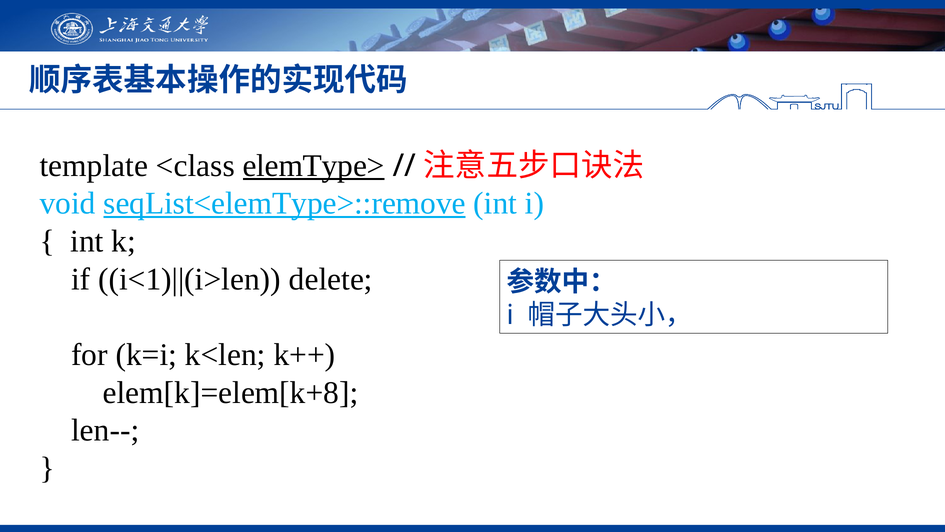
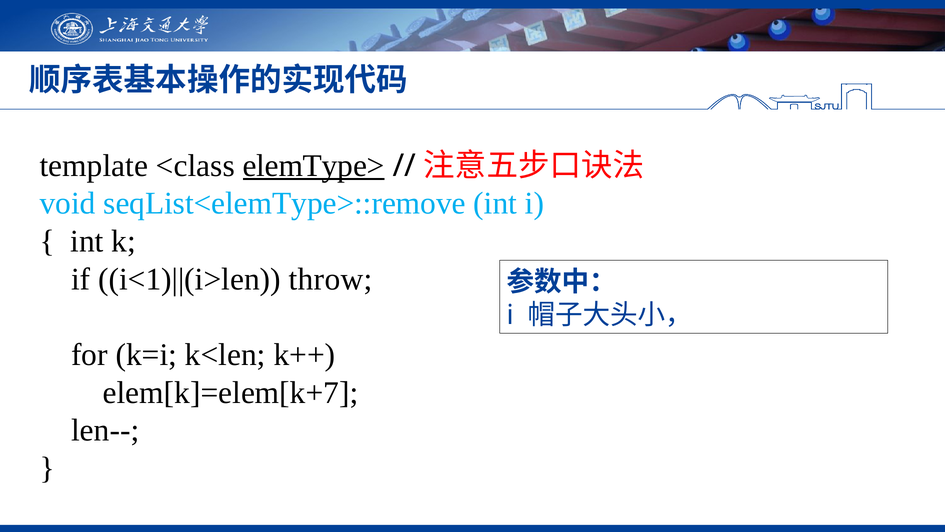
seqList<elemType>::remove underline: present -> none
delete: delete -> throw
elem[k]=elem[k+8: elem[k]=elem[k+8 -> elem[k]=elem[k+7
